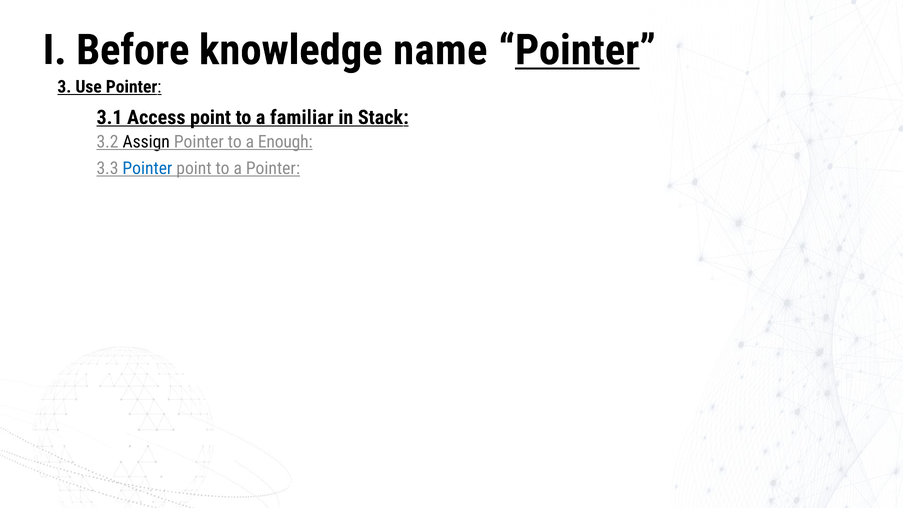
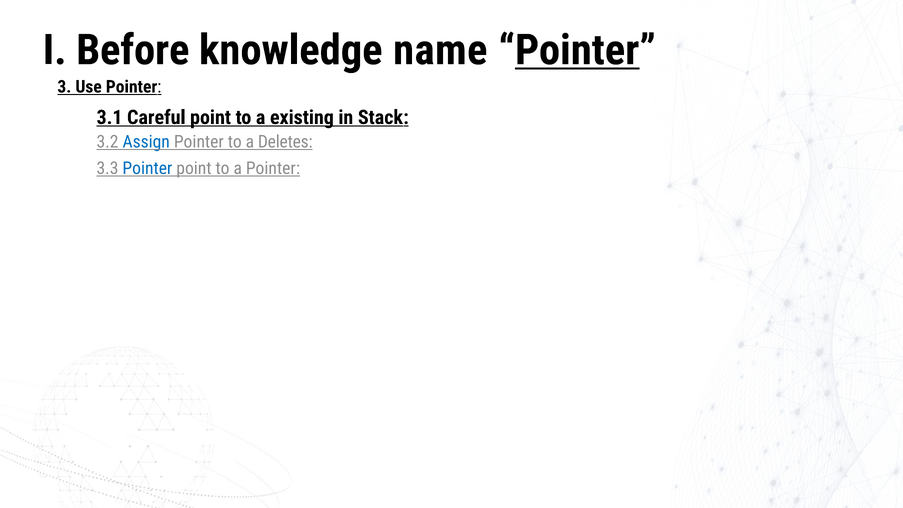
Access: Access -> Careful
familiar: familiar -> existing
Assign colour: black -> blue
Enough: Enough -> Deletes
